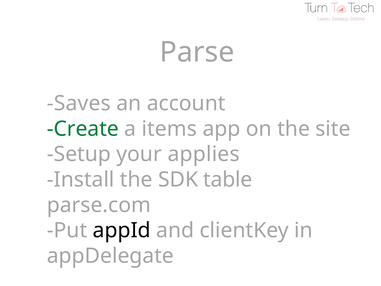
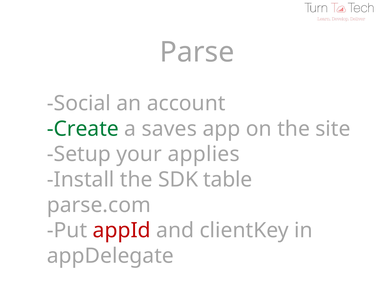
Saves: Saves -> Social
items: items -> saves
appId colour: black -> red
